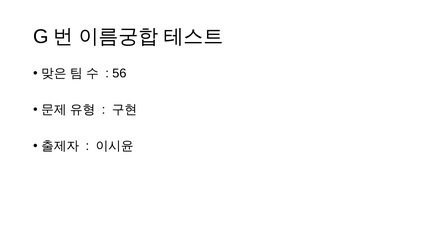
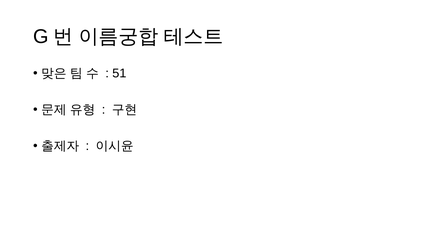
56: 56 -> 51
